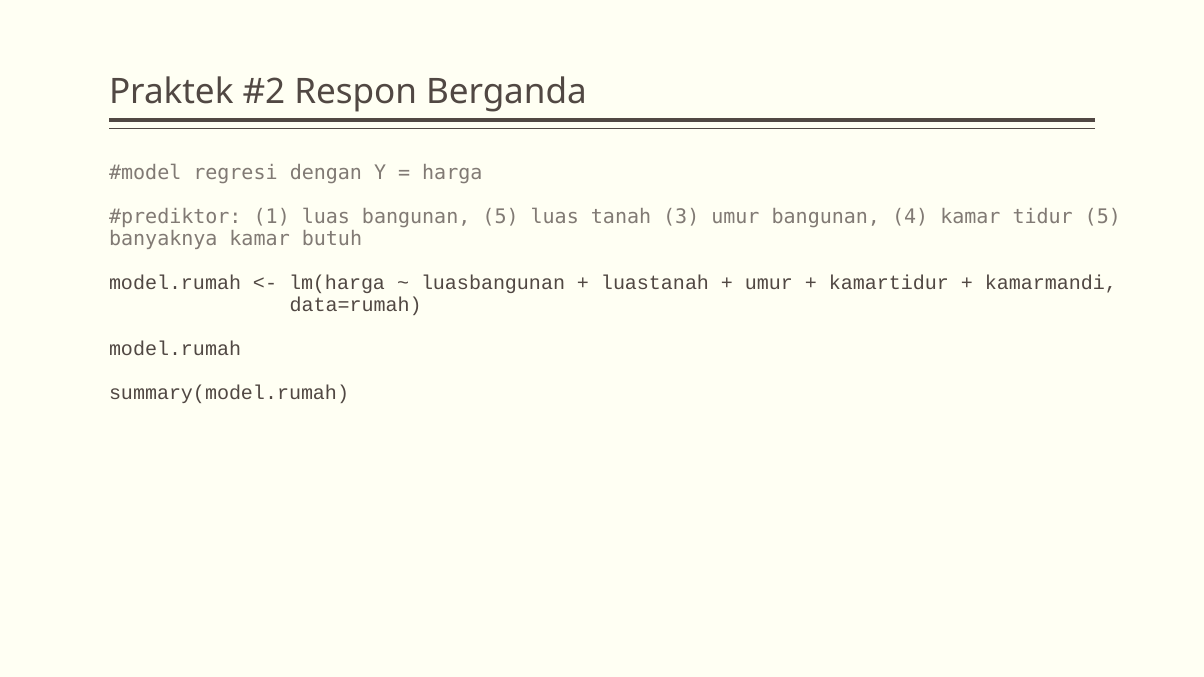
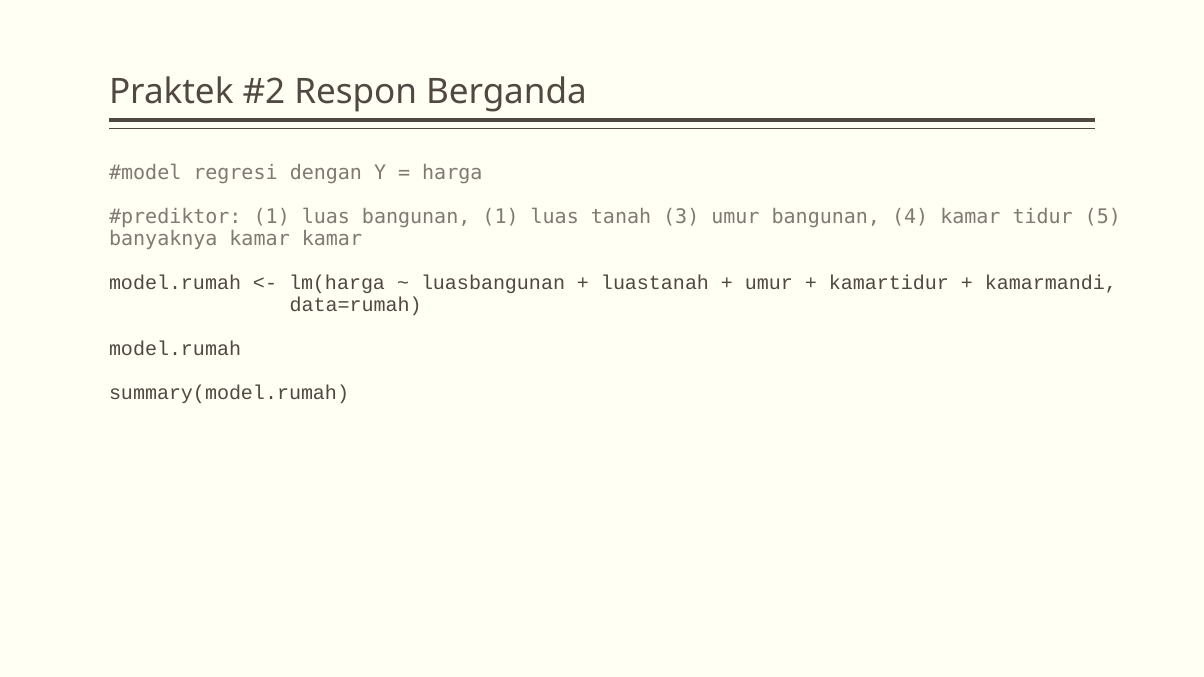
bangunan 5: 5 -> 1
kamar butuh: butuh -> kamar
